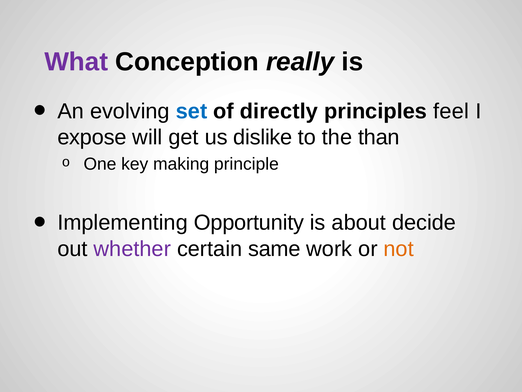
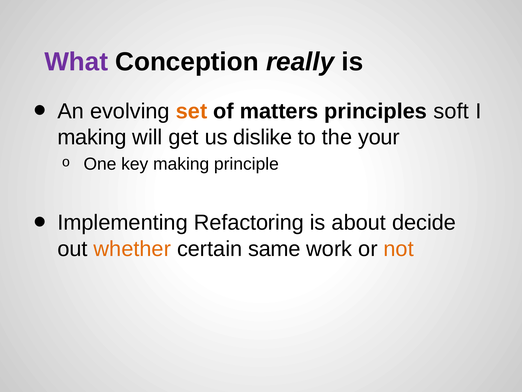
set colour: blue -> orange
directly: directly -> matters
feel: feel -> soft
expose at (92, 137): expose -> making
than: than -> your
Opportunity: Opportunity -> Refactoring
whether colour: purple -> orange
